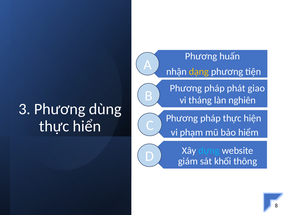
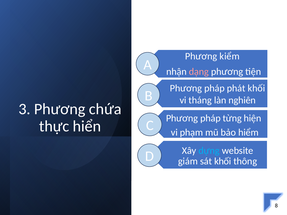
huấn: huấn -> kiểm
dạng colour: yellow -> pink
phát giao: giao -> khối
dùng: dùng -> chứa
pháp thực: thực -> từng
